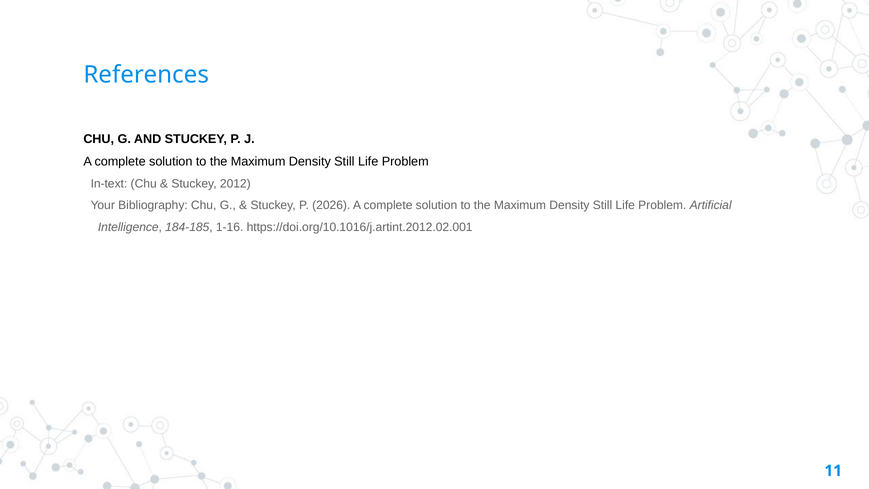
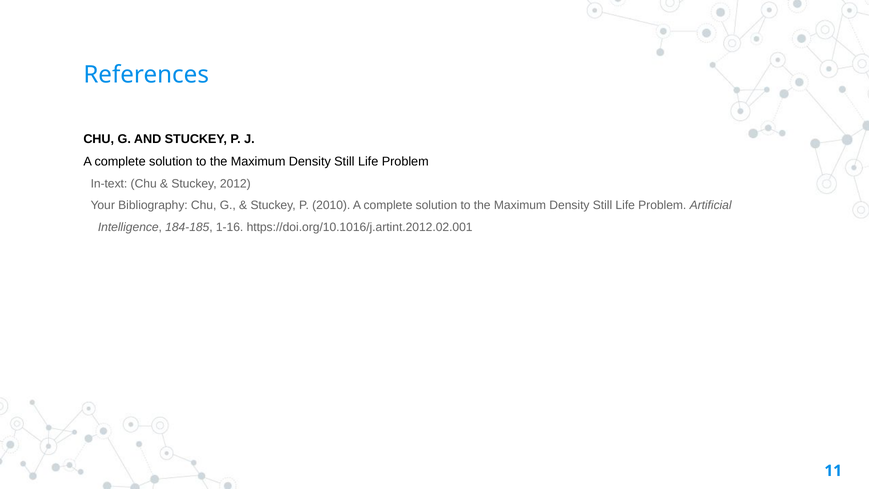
2026: 2026 -> 2010
